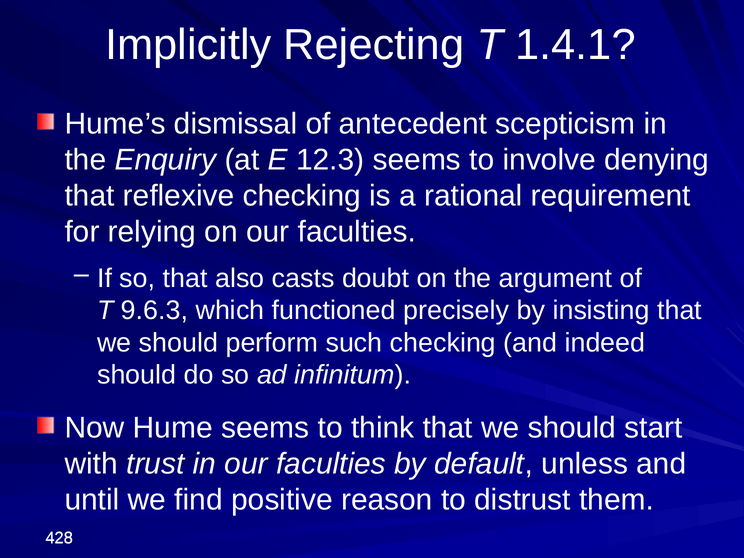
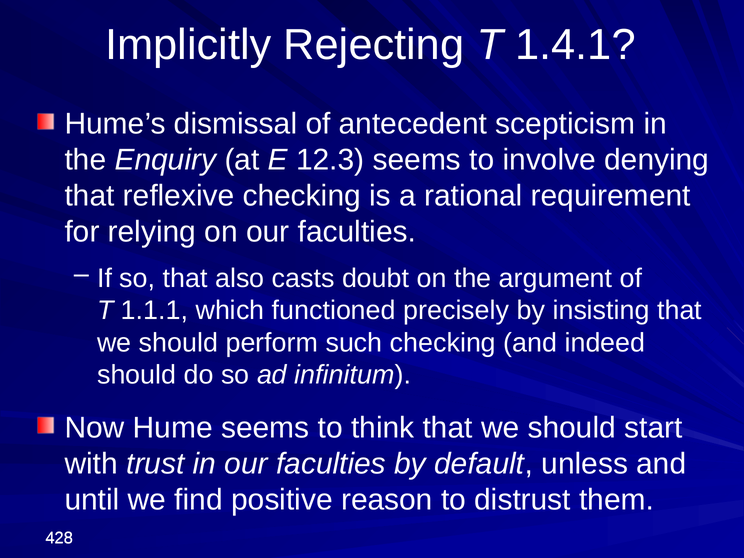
9.6.3: 9.6.3 -> 1.1.1
